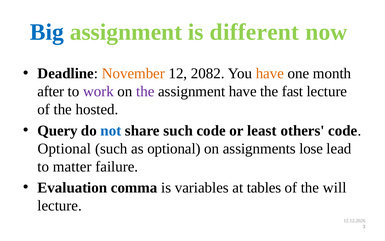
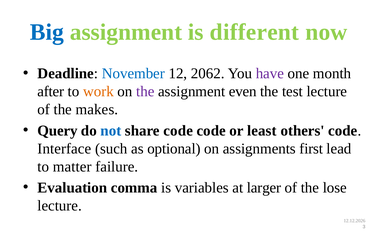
November colour: orange -> blue
2082: 2082 -> 2062
have at (270, 73) colour: orange -> purple
work colour: purple -> orange
assignment have: have -> even
fast: fast -> test
hosted: hosted -> makes
share such: such -> code
Optional at (64, 148): Optional -> Interface
lose: lose -> first
tables: tables -> larger
will: will -> lose
